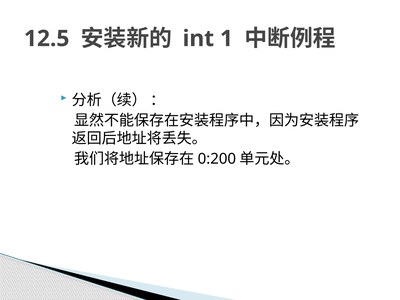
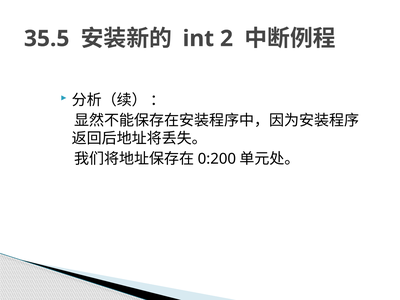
12.5: 12.5 -> 35.5
1: 1 -> 2
